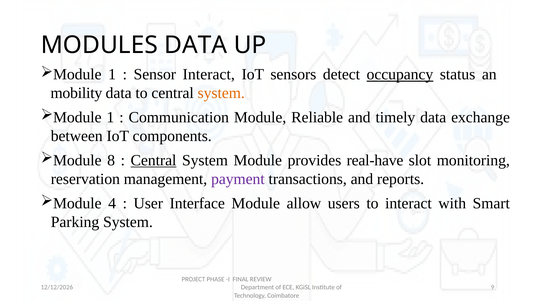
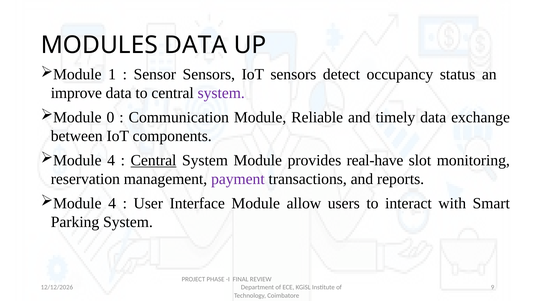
Sensor Interact: Interact -> Sensors
occupancy underline: present -> none
mobility: mobility -> improve
system at (221, 93) colour: orange -> purple
1 at (110, 117): 1 -> 0
8 at (111, 160): 8 -> 4
